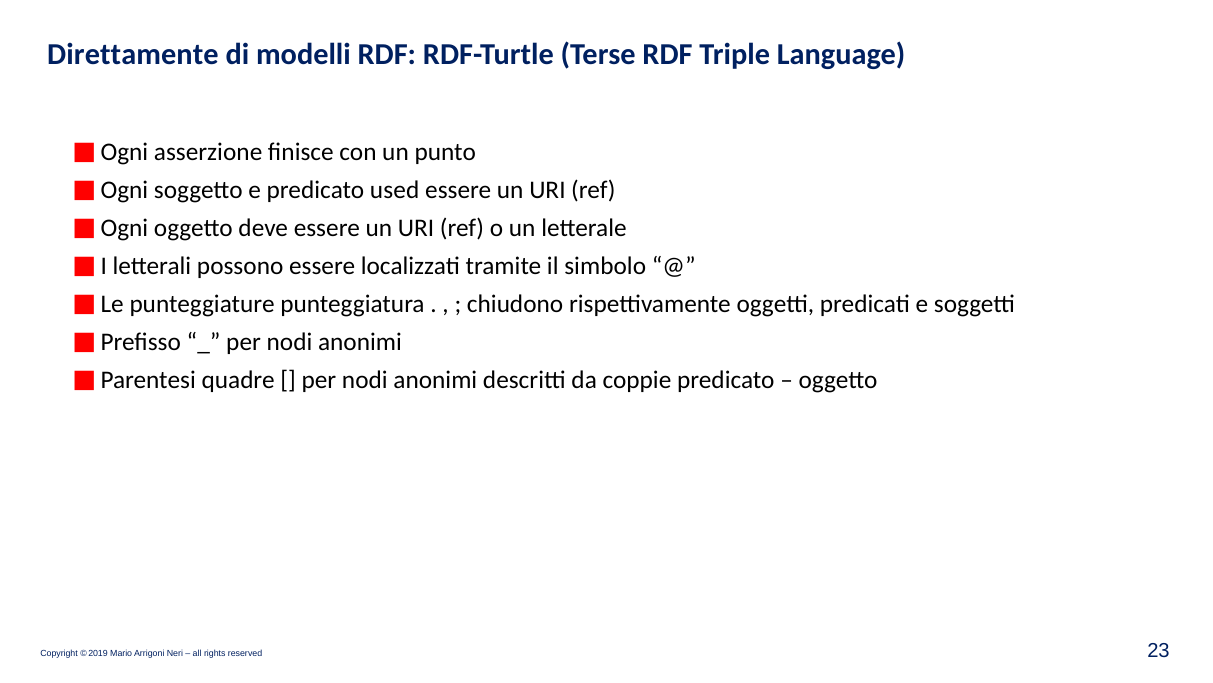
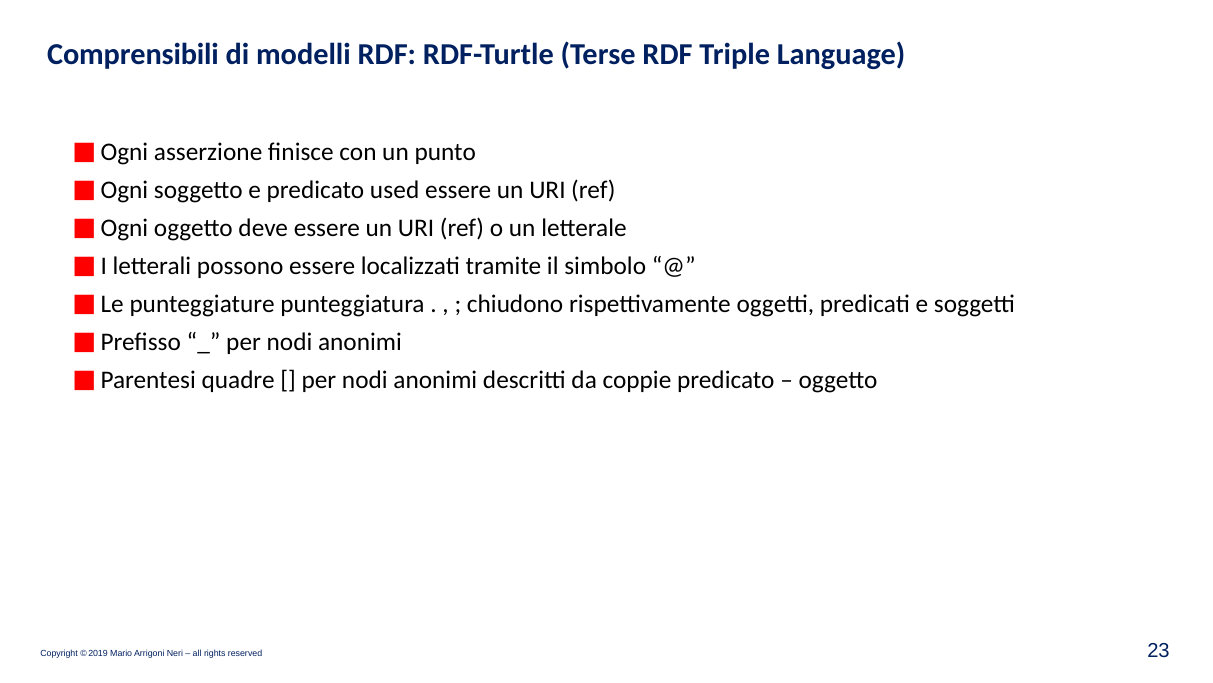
Direttamente: Direttamente -> Comprensibili
